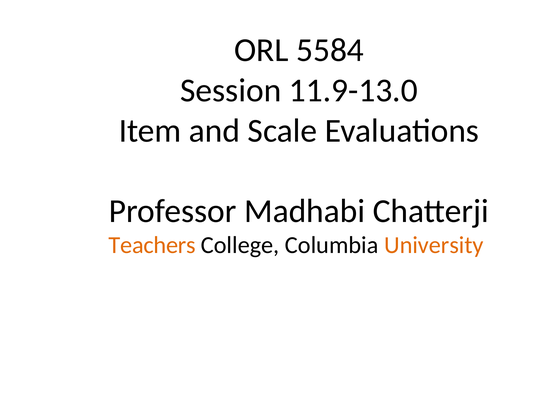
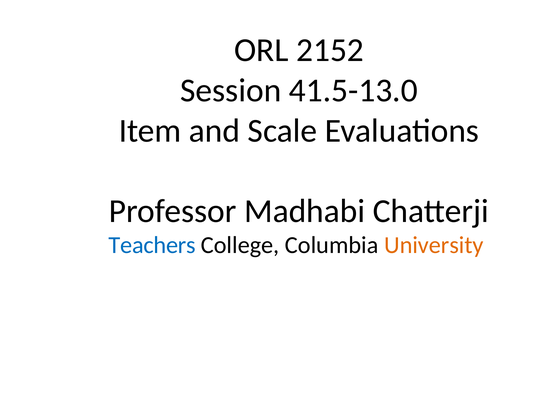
5584: 5584 -> 2152
11.9-13.0: 11.9-13.0 -> 41.5-13.0
Teachers colour: orange -> blue
